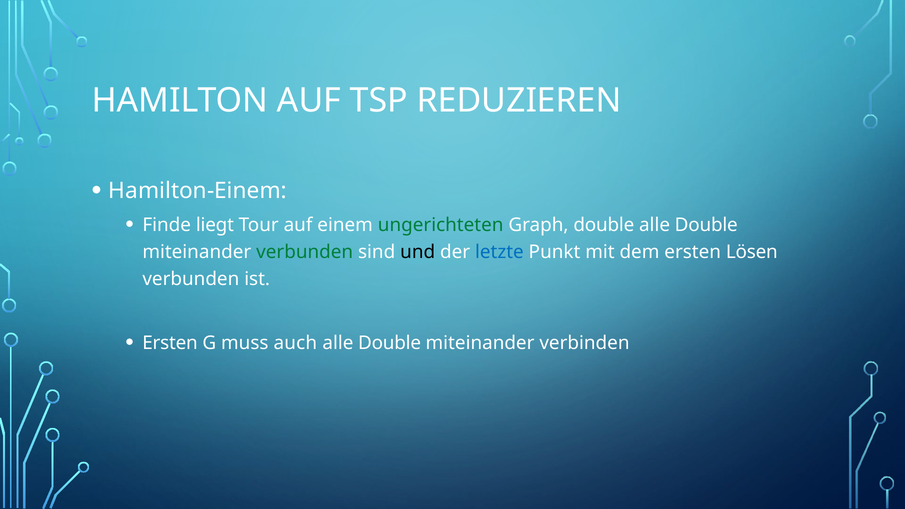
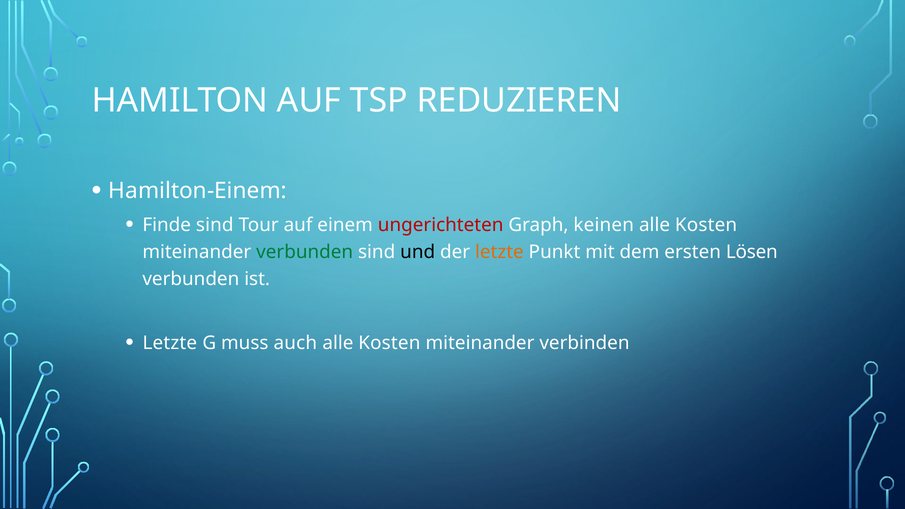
Finde liegt: liegt -> sind
ungerichteten colour: green -> red
Graph double: double -> keinen
Double at (706, 225): Double -> Kosten
letzte at (499, 252) colour: blue -> orange
Ersten at (170, 343): Ersten -> Letzte
Double at (390, 343): Double -> Kosten
